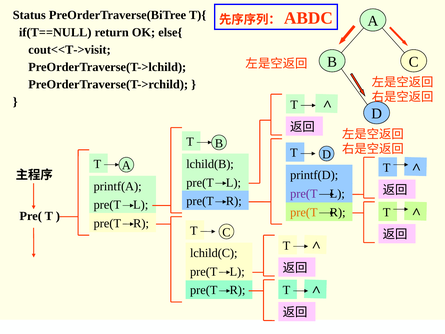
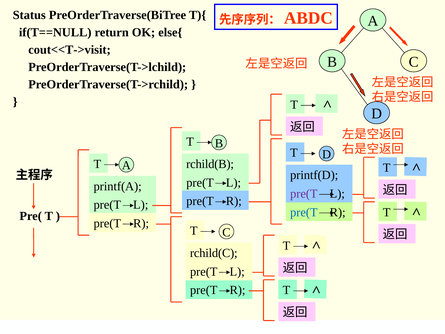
lchild(B: lchild(B -> rchild(B
pre(T at (304, 212) colour: orange -> blue
lchild(C: lchild(C -> rchild(C
